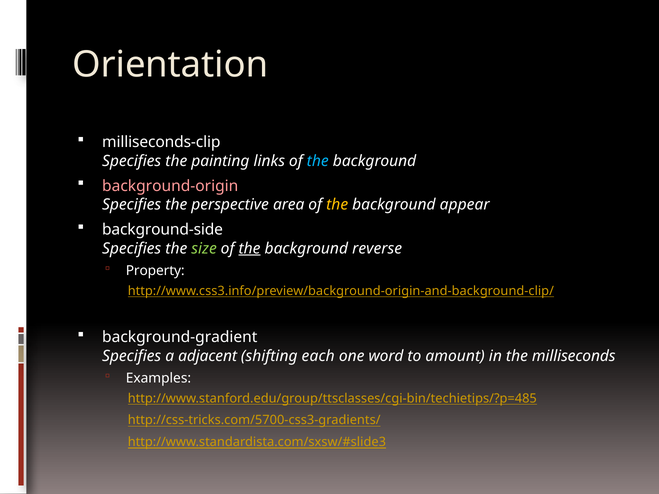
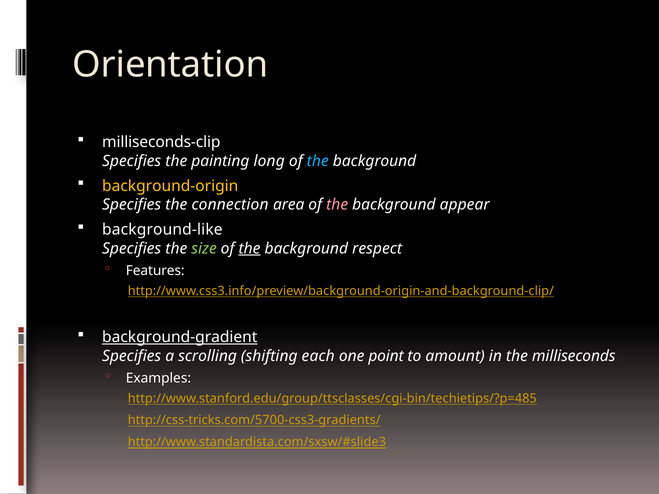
links: links -> long
background-origin colour: pink -> yellow
perspective: perspective -> connection
the at (337, 205) colour: yellow -> pink
background-side: background-side -> background-like
reverse: reverse -> respect
Property: Property -> Features
background-gradient underline: none -> present
adjacent: adjacent -> scrolling
word: word -> point
